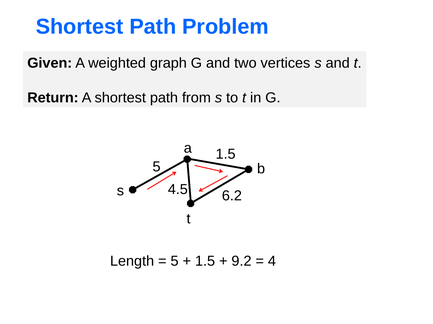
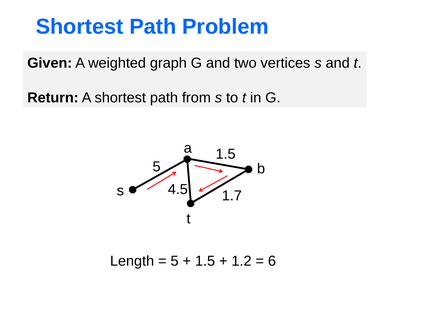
6.2: 6.2 -> 1.7
9.2: 9.2 -> 1.2
4: 4 -> 6
